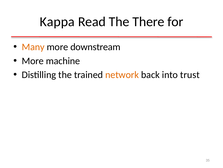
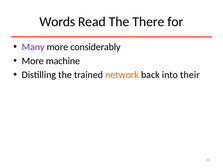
Kappa: Kappa -> Words
Many colour: orange -> purple
downstream: downstream -> considerably
trust: trust -> their
